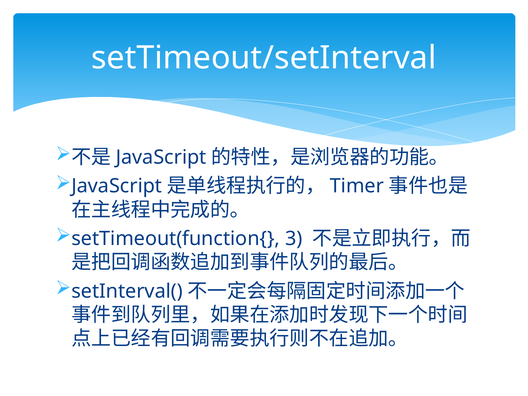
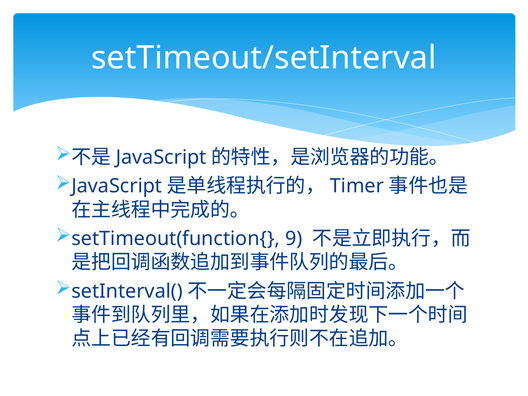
3: 3 -> 9
